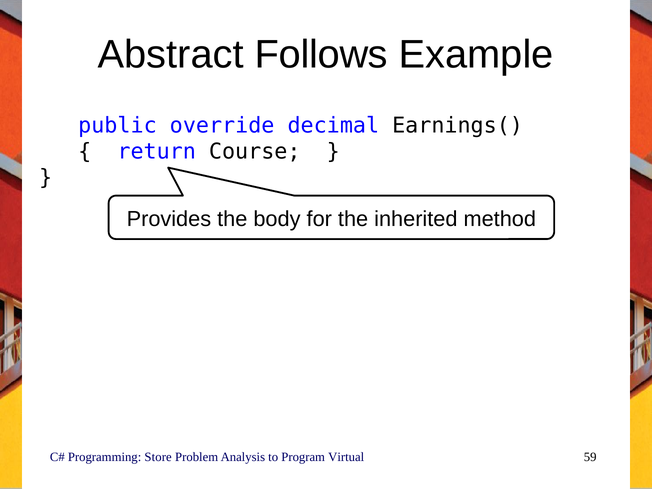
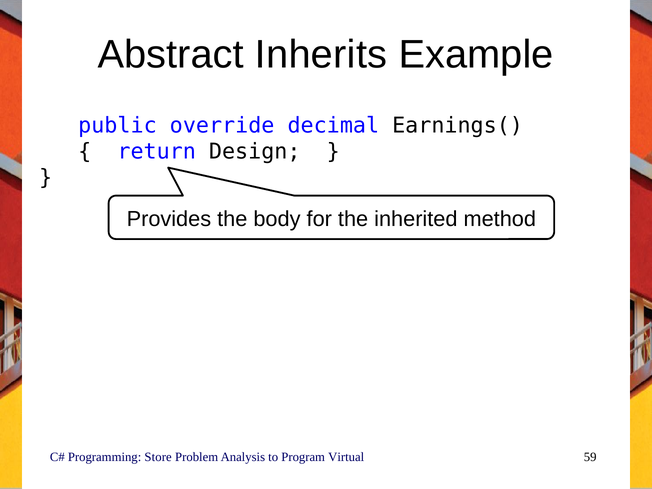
Follows: Follows -> Inherits
Course: Course -> Design
